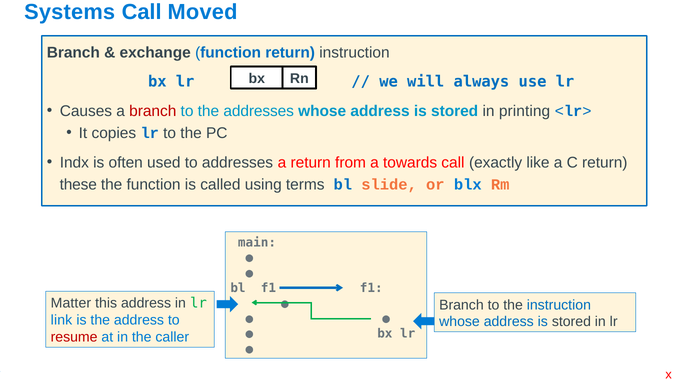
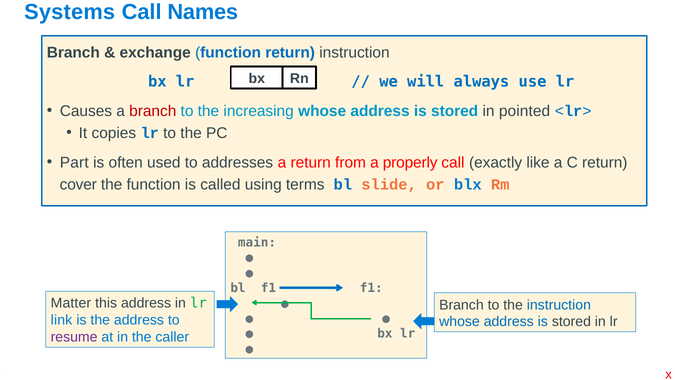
Moved: Moved -> Names
the addresses: addresses -> increasing
printing: printing -> pointed
Indx: Indx -> Part
towards: towards -> properly
these: these -> cover
resume colour: red -> purple
